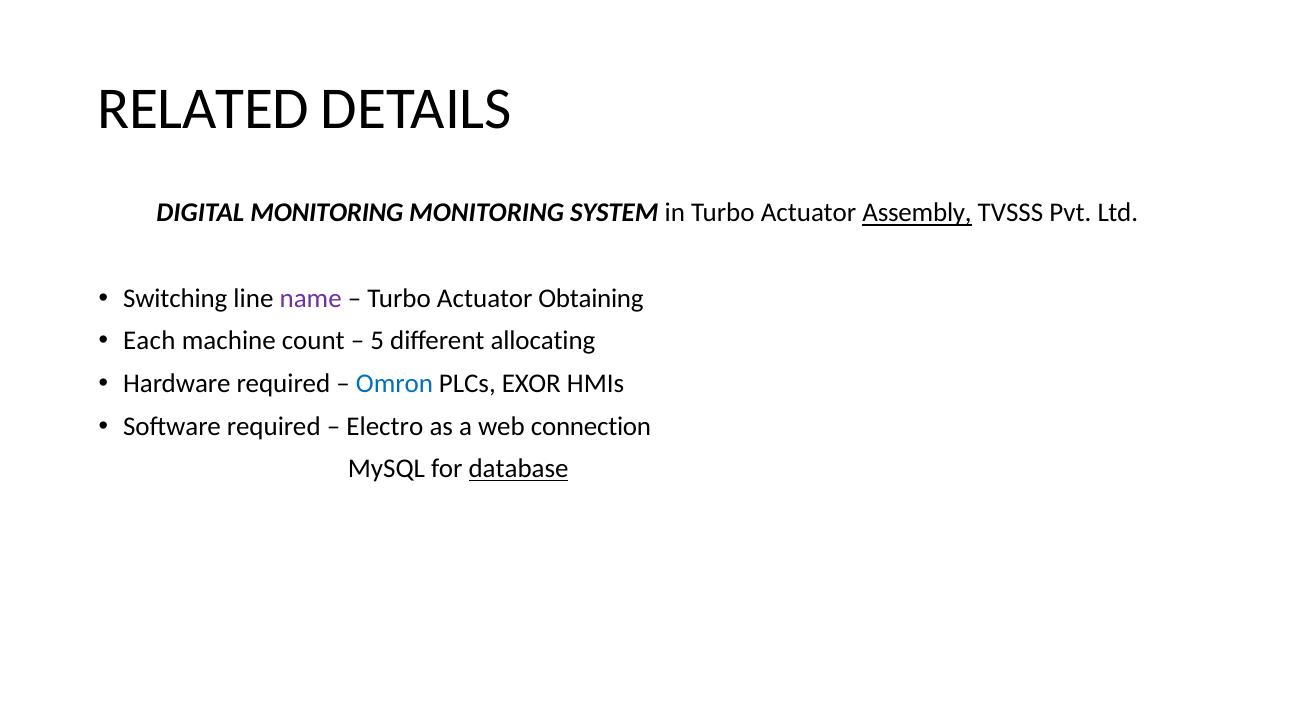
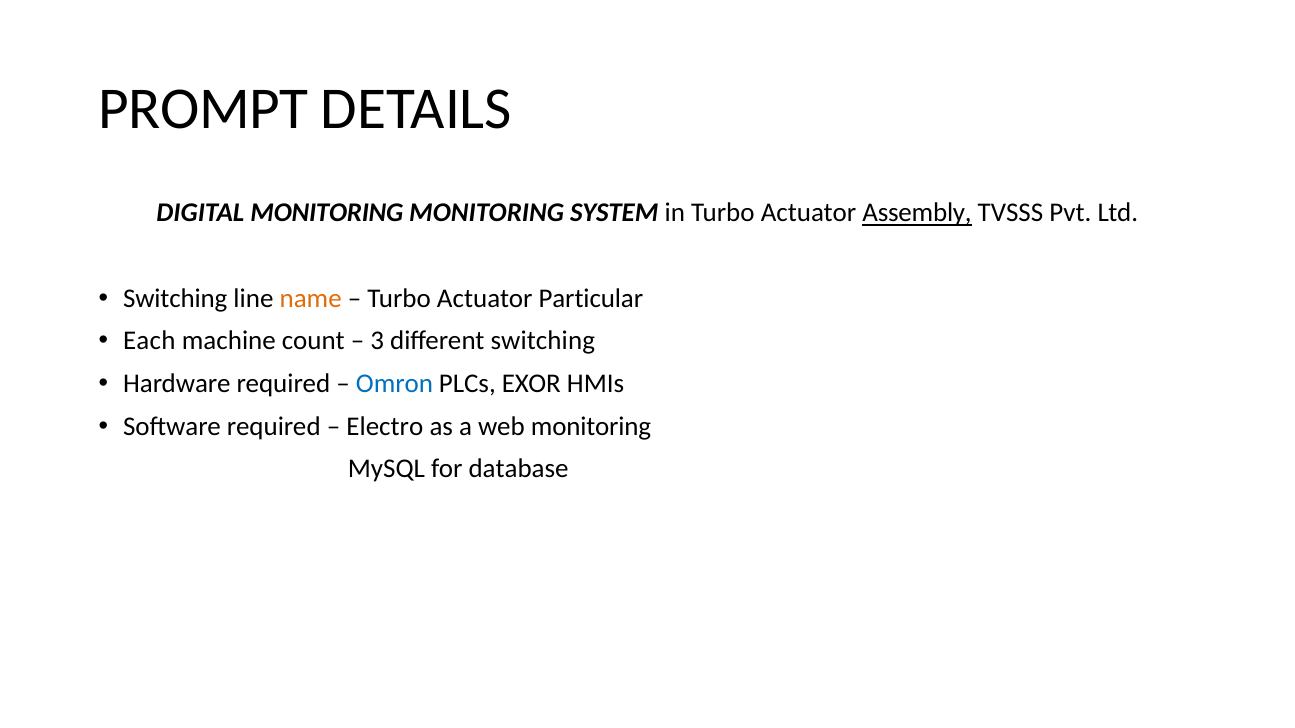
RELATED: RELATED -> PROMPT
name colour: purple -> orange
Obtaining: Obtaining -> Particular
5: 5 -> 3
different allocating: allocating -> switching
web connection: connection -> monitoring
database underline: present -> none
